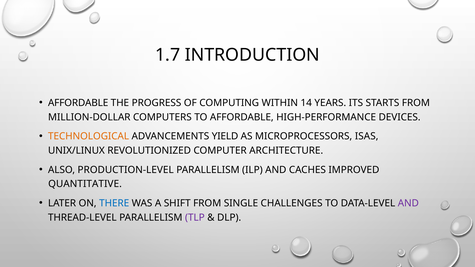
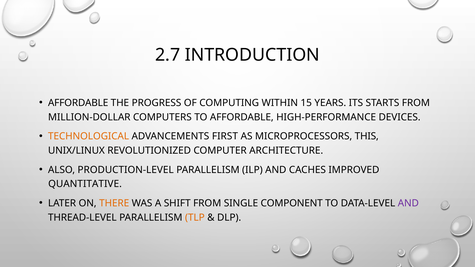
1.7: 1.7 -> 2.7
14: 14 -> 15
YIELD: YIELD -> FIRST
ISAS: ISAS -> THIS
THERE colour: blue -> orange
CHALLENGES: CHALLENGES -> COMPONENT
TLP colour: purple -> orange
